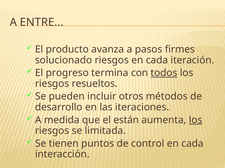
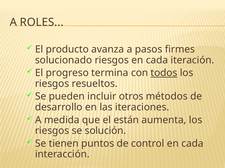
ENTRE: ENTRE -> ROLES
los at (196, 120) underline: present -> none
limitada: limitada -> solución
